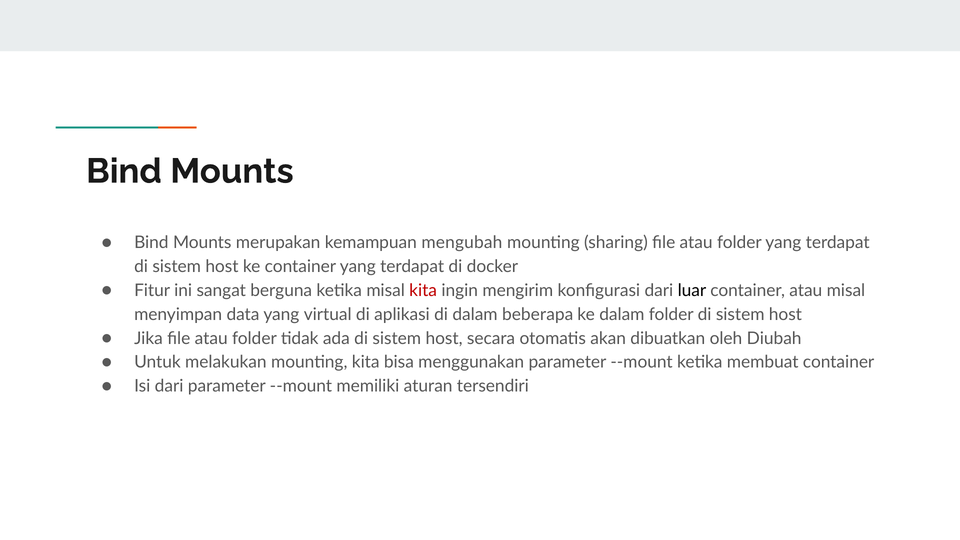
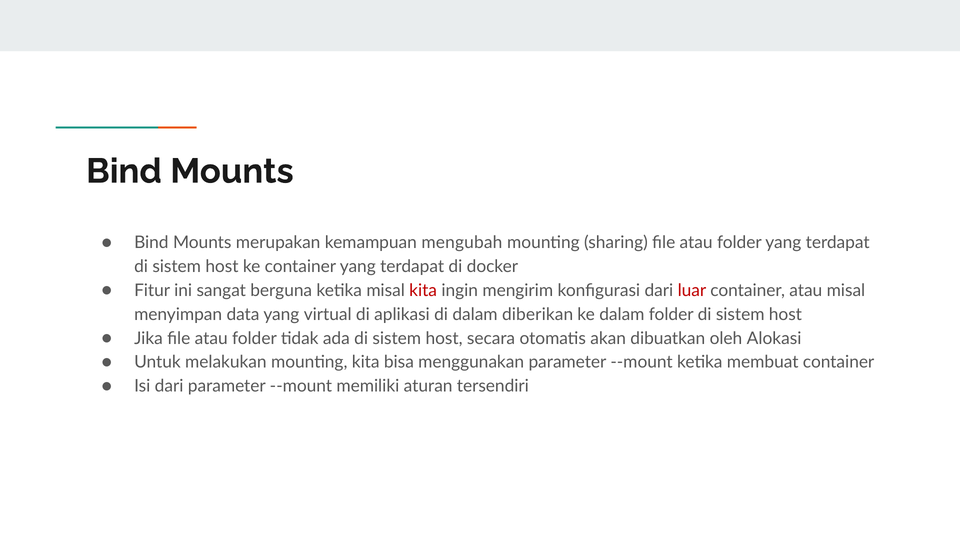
luar colour: black -> red
beberapa: beberapa -> diberikan
Diubah: Diubah -> Alokasi
